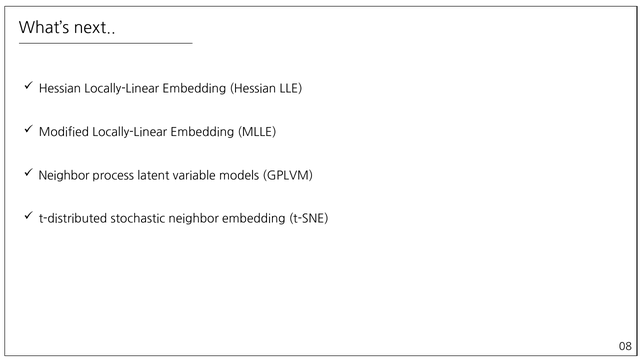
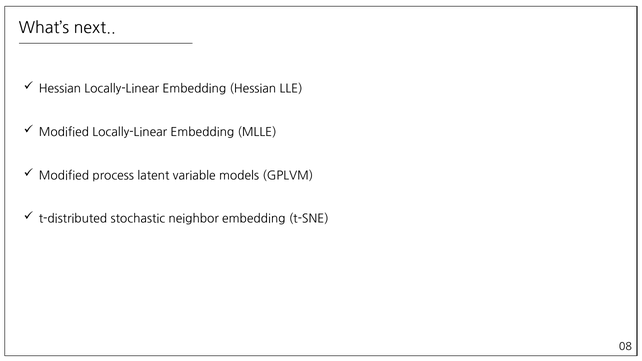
Neighbor at (64, 176): Neighbor -> Modified
